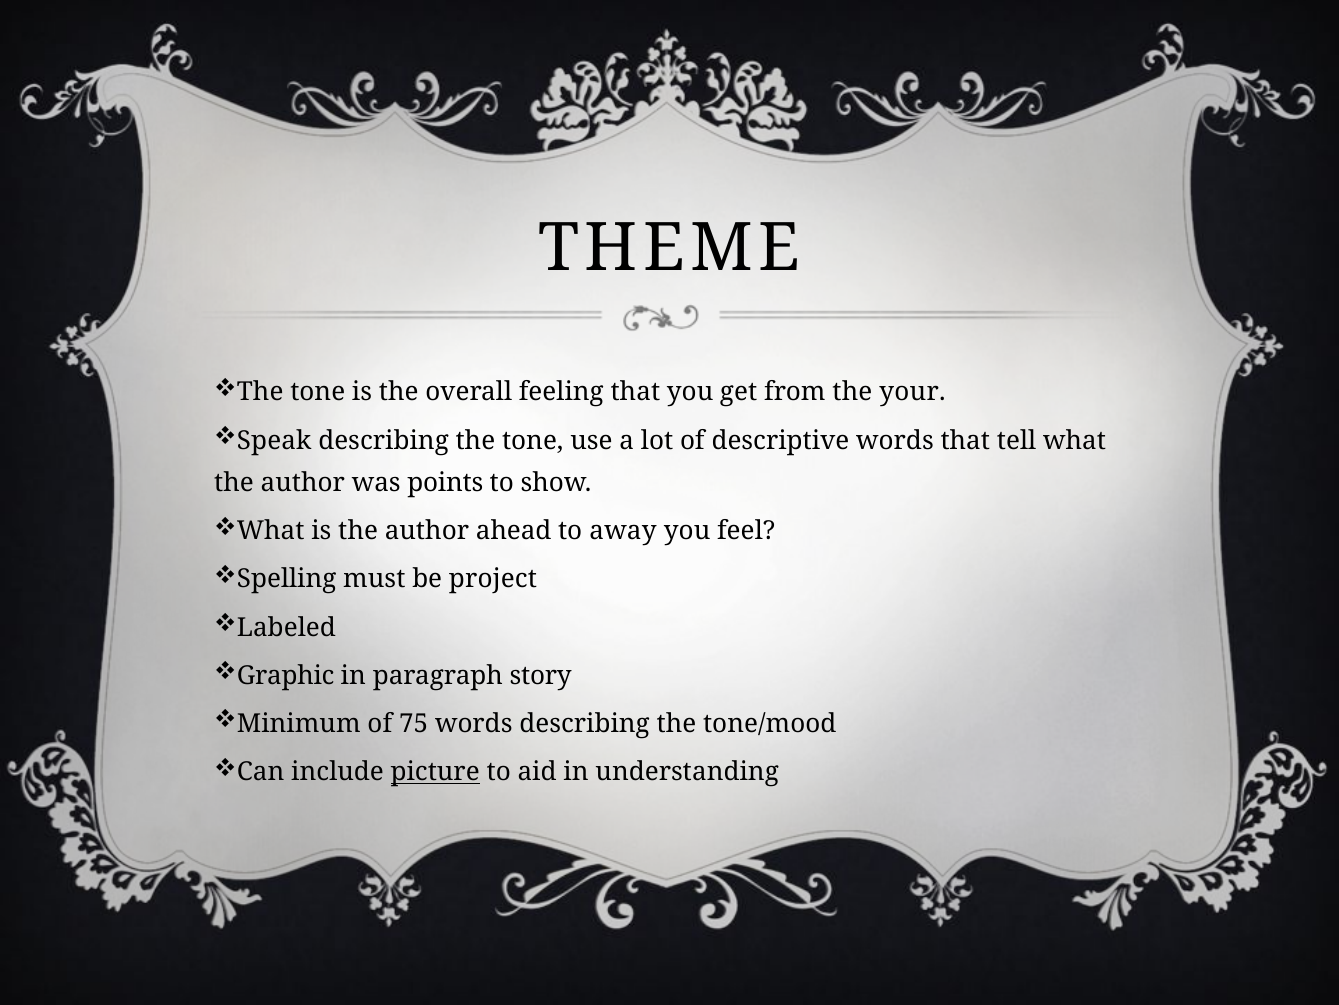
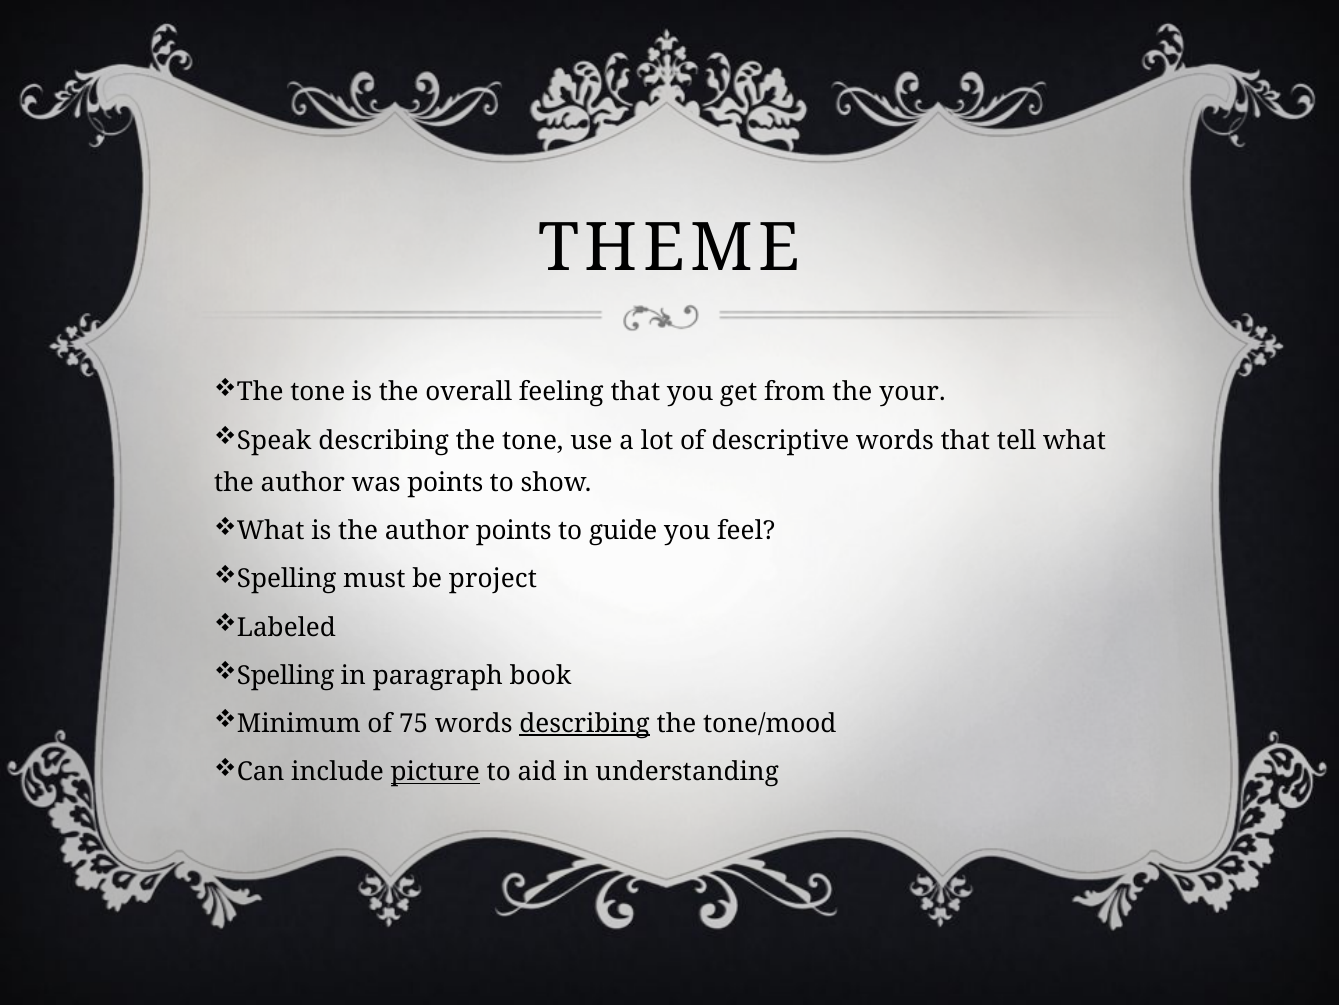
author ahead: ahead -> points
away: away -> guide
Graphic at (286, 675): Graphic -> Spelling
story: story -> book
describing at (585, 723) underline: none -> present
